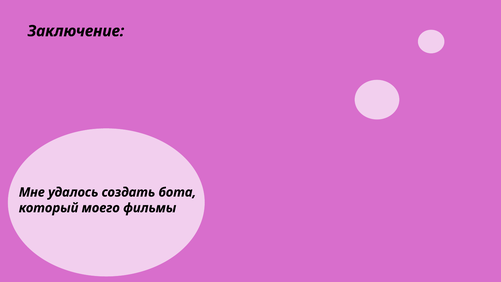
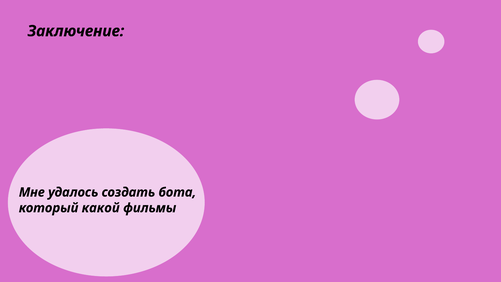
моего: моего -> какой
